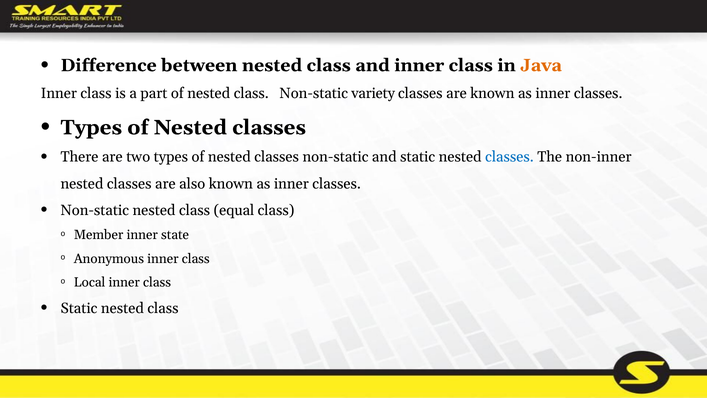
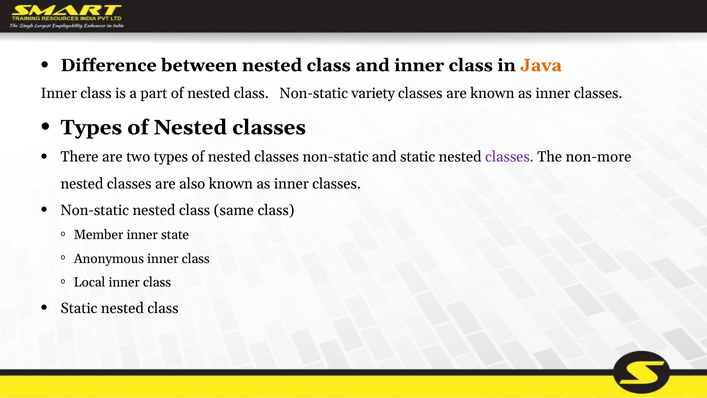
classes at (509, 157) colour: blue -> purple
non-inner: non-inner -> non-more
equal: equal -> same
